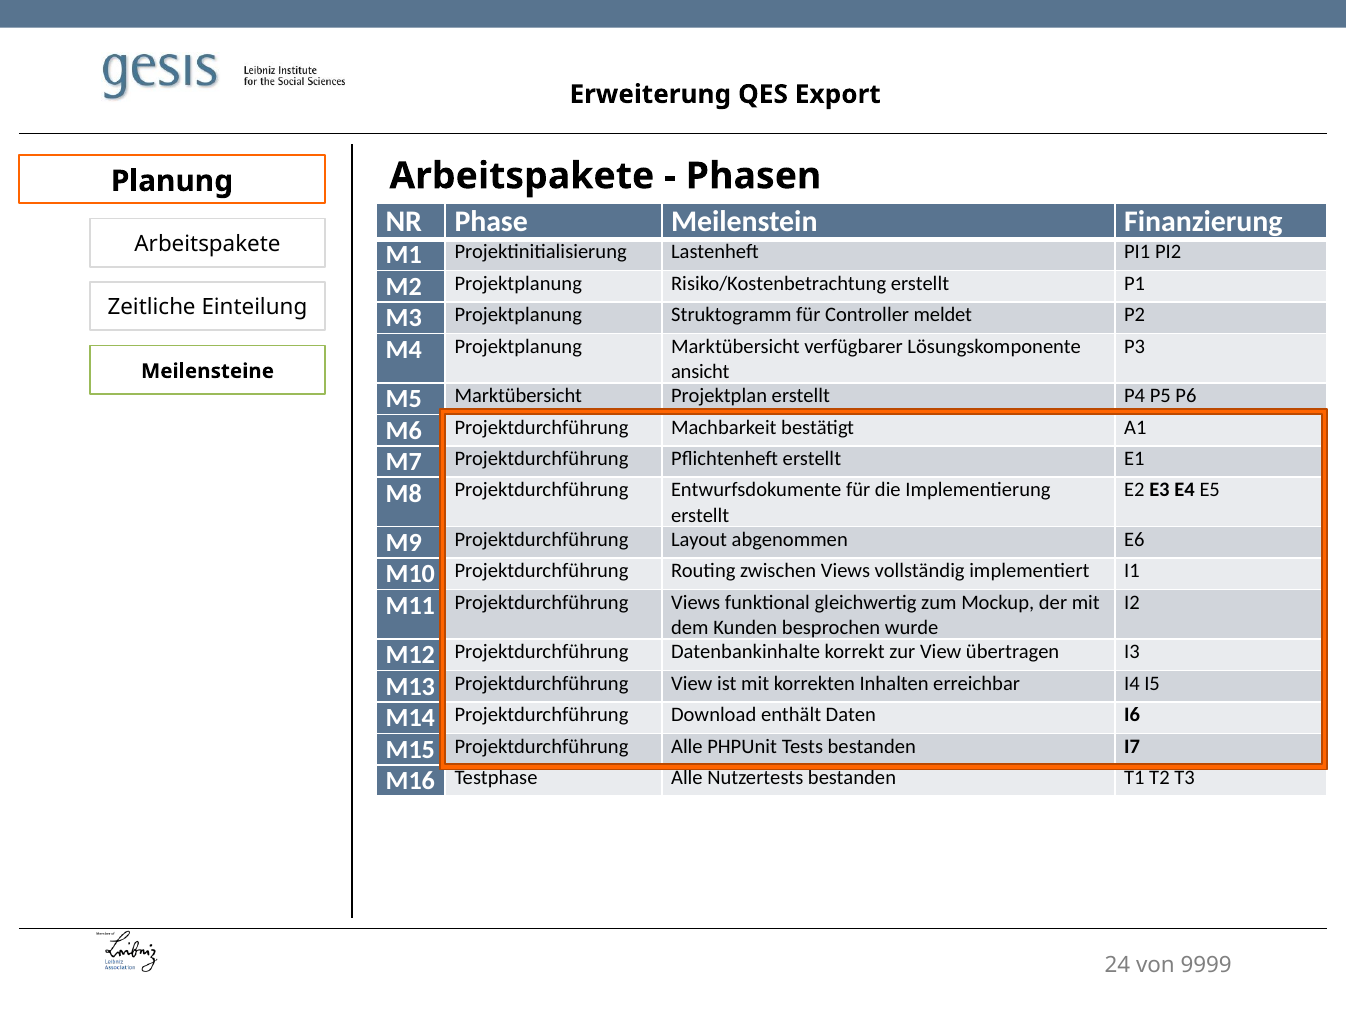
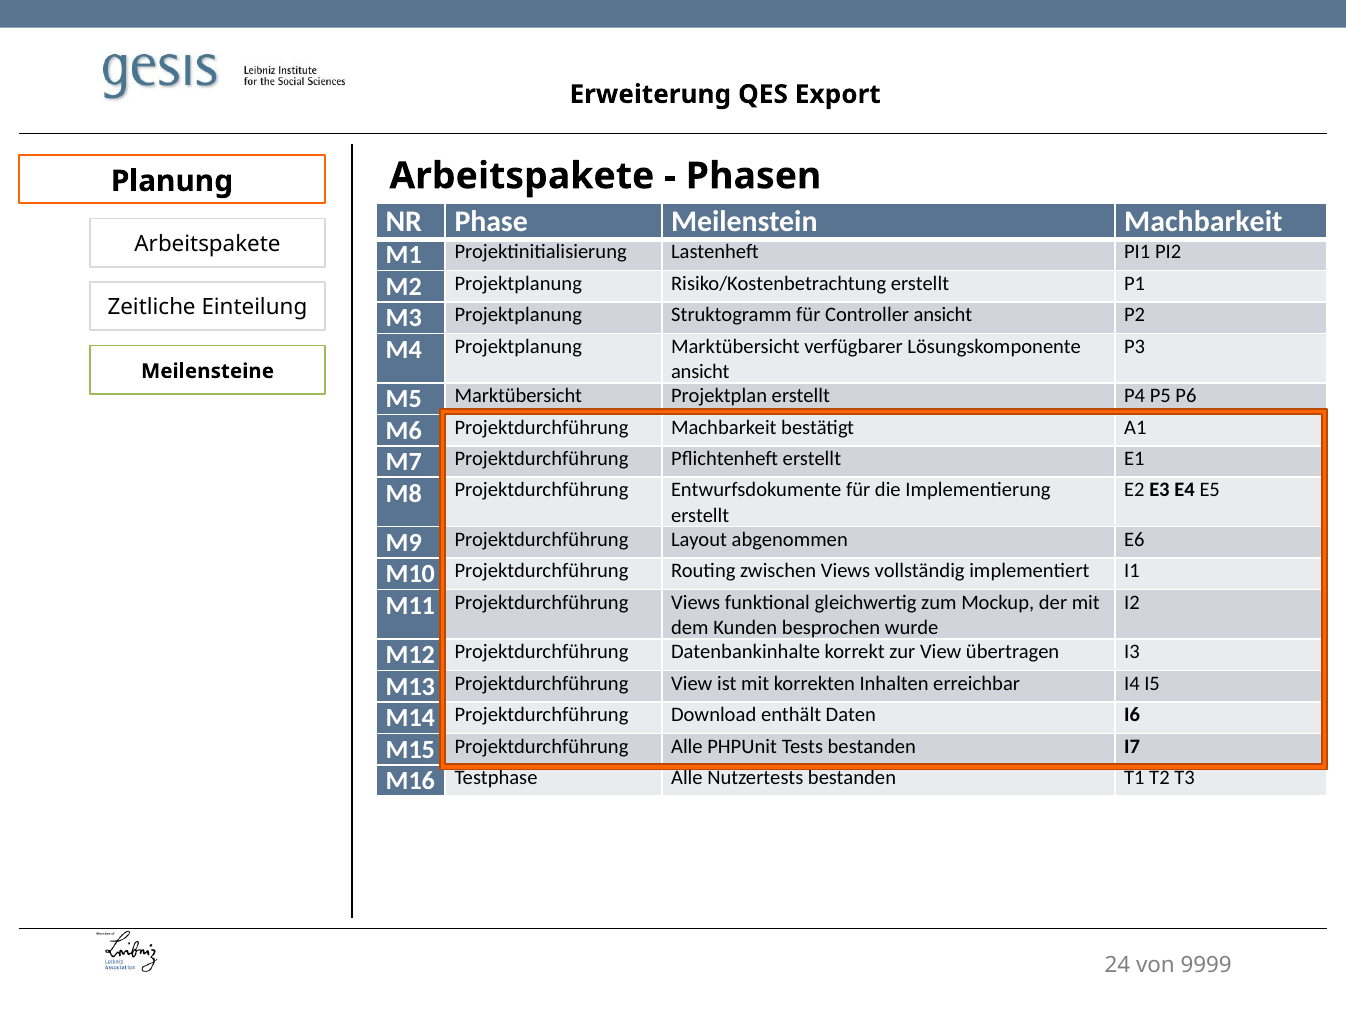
Meilenstein Finanzierung: Finanzierung -> Machbarkeit
Controller meldet: meldet -> ansicht
